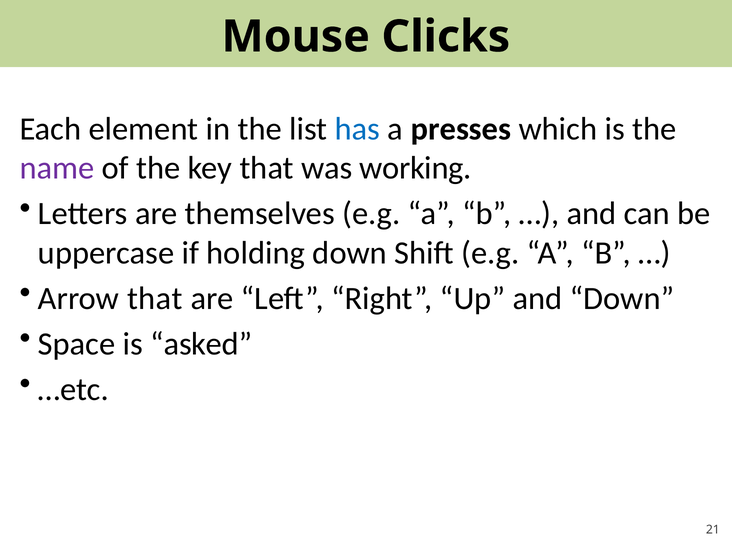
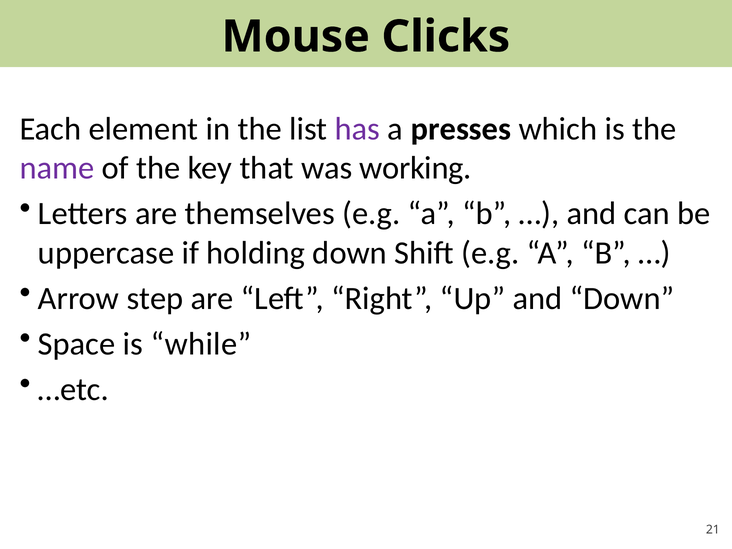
has colour: blue -> purple
Arrow that: that -> step
asked: asked -> while
